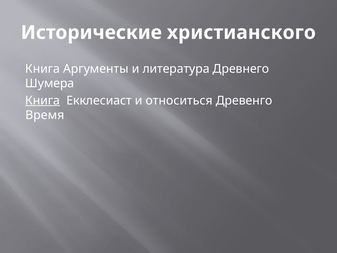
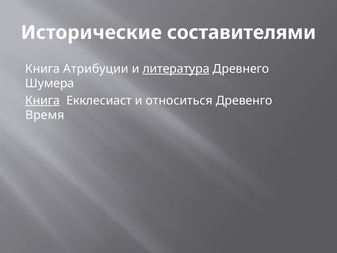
христианского: христианского -> составителями
Аргументы: Аргументы -> Атрибуции
литература underline: none -> present
